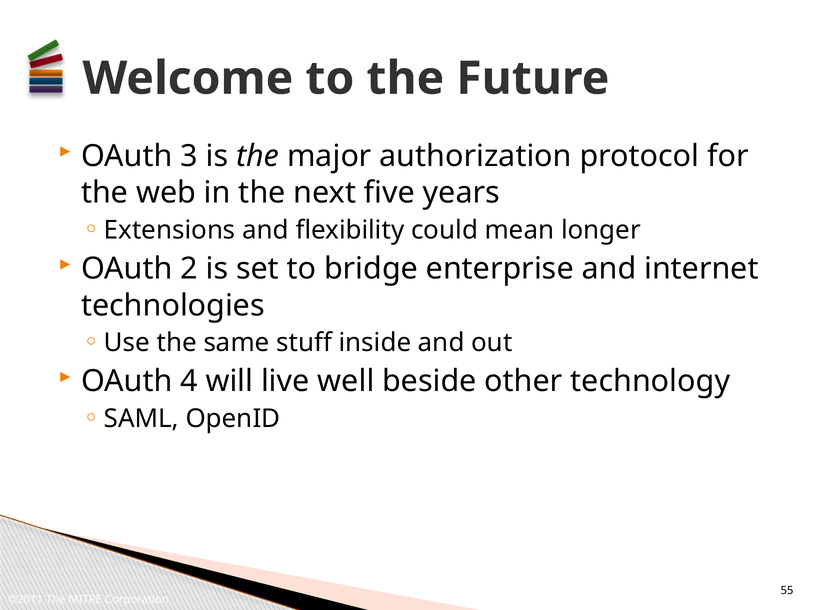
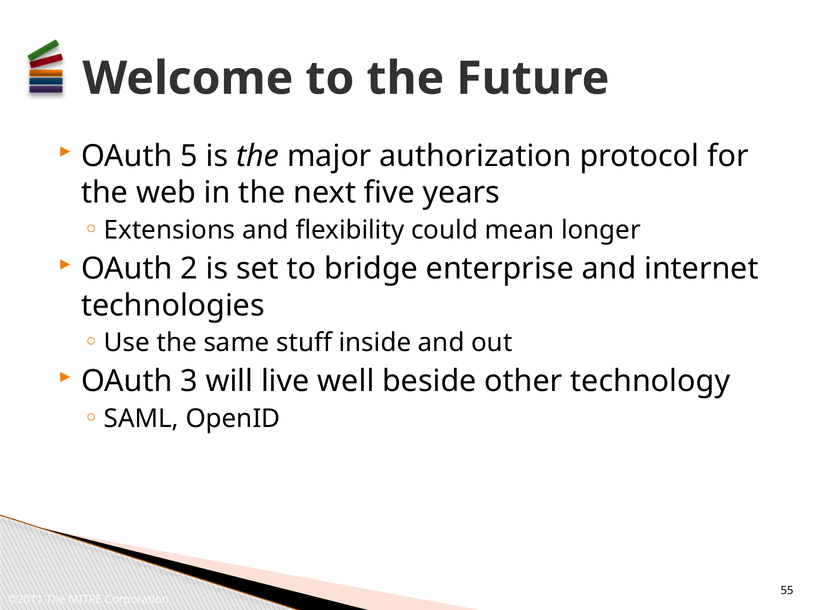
3: 3 -> 5
4: 4 -> 3
